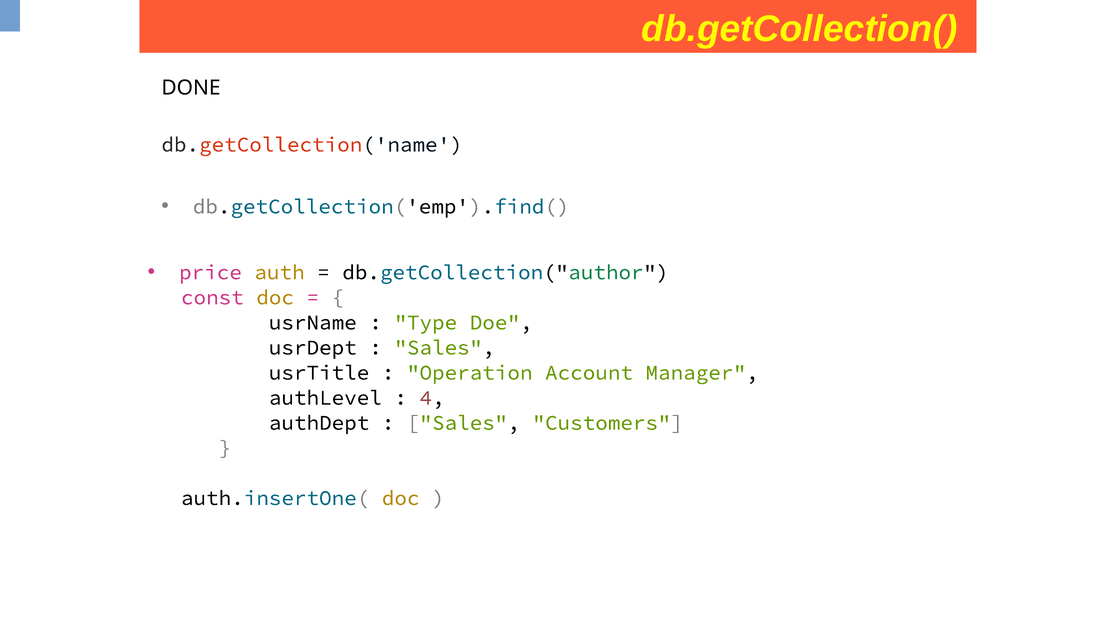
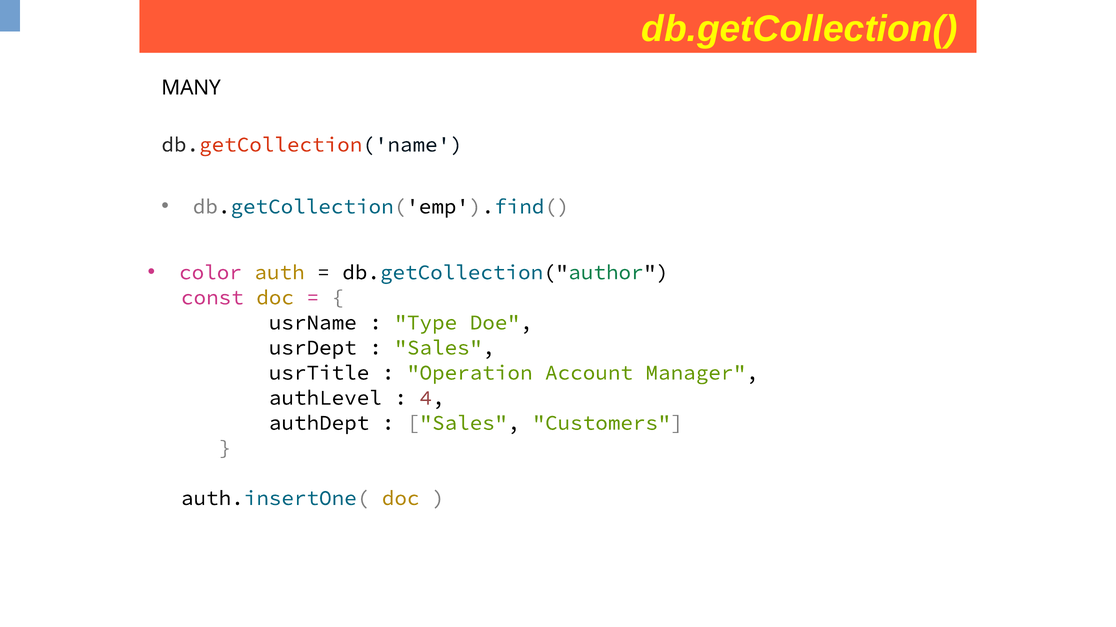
DONE: DONE -> MANY
price: price -> color
